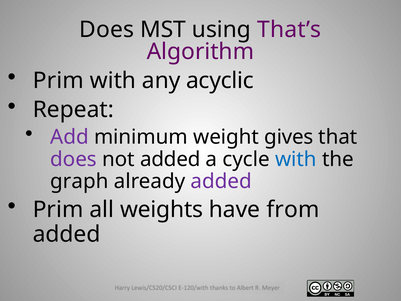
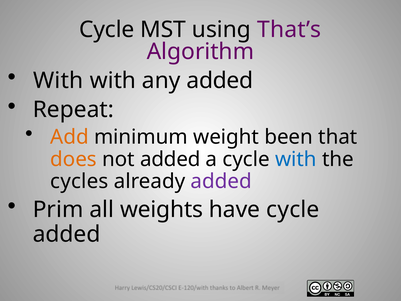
Does at (107, 30): Does -> Cycle
Prim at (58, 81): Prim -> With
any acyclic: acyclic -> added
Add colour: purple -> orange
gives: gives -> been
does at (74, 159) colour: purple -> orange
graph: graph -> cycles
have from: from -> cycle
